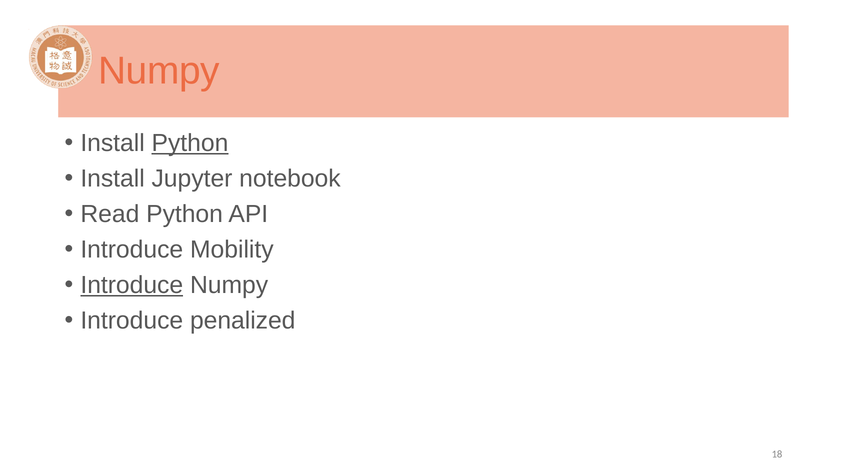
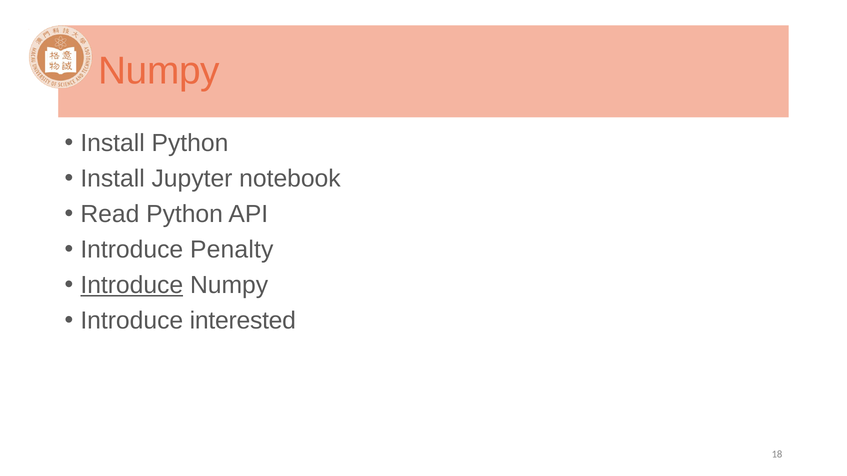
Python at (190, 143) underline: present -> none
Mobility: Mobility -> Penalty
penalized: penalized -> interested
